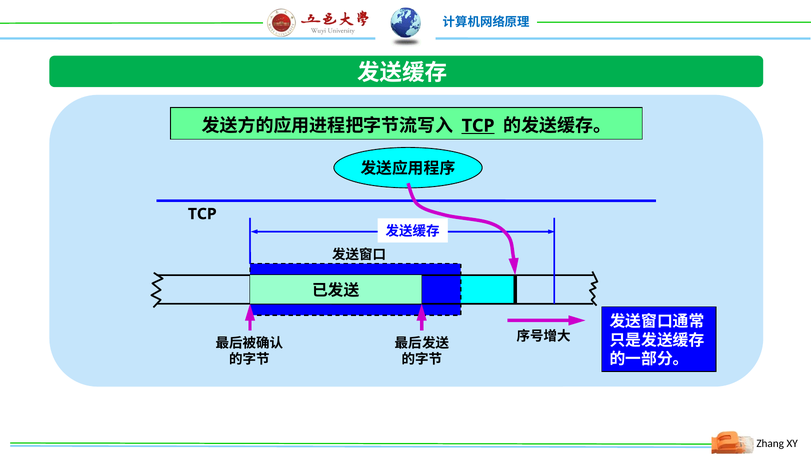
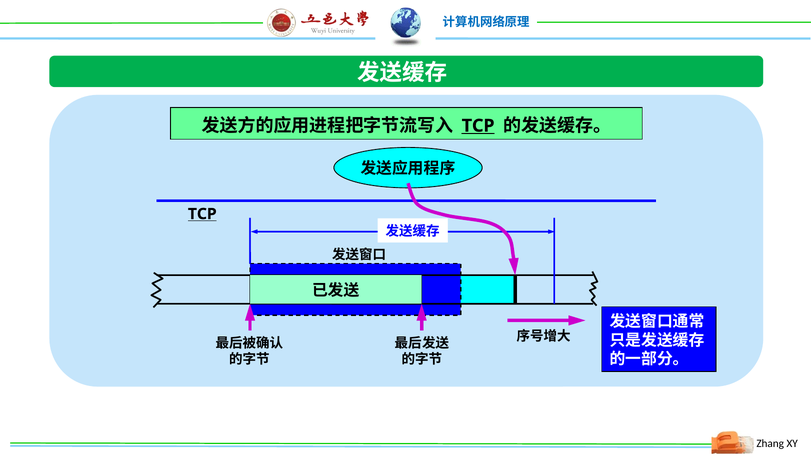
TCP at (202, 214) underline: none -> present
